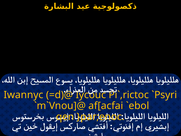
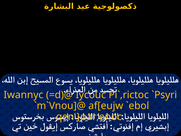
af[acfai: af[acfai -> af[eujw
